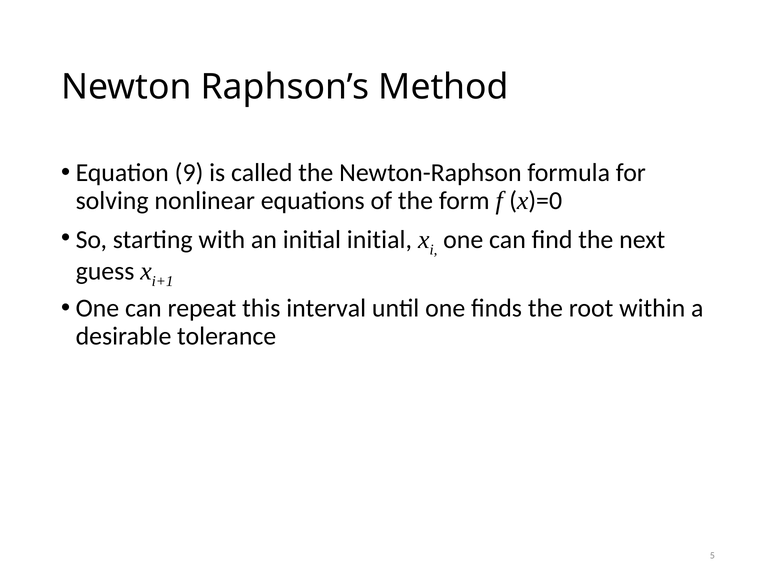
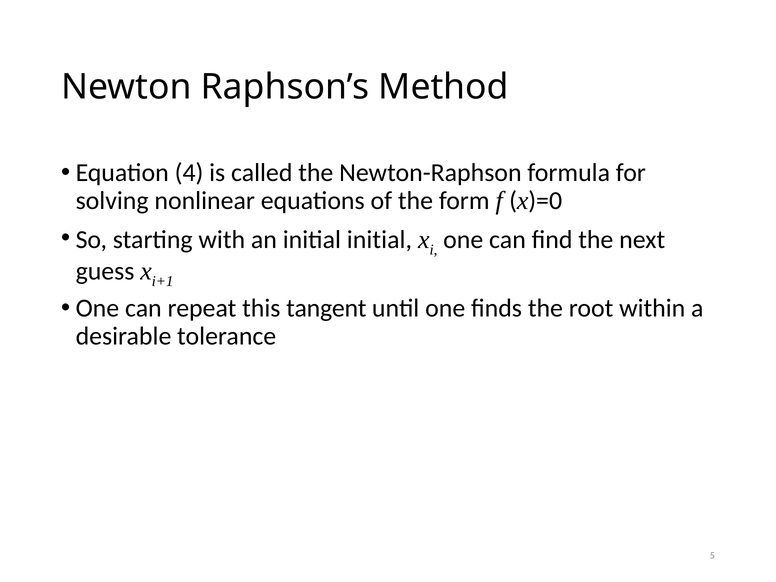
9: 9 -> 4
interval: interval -> tangent
